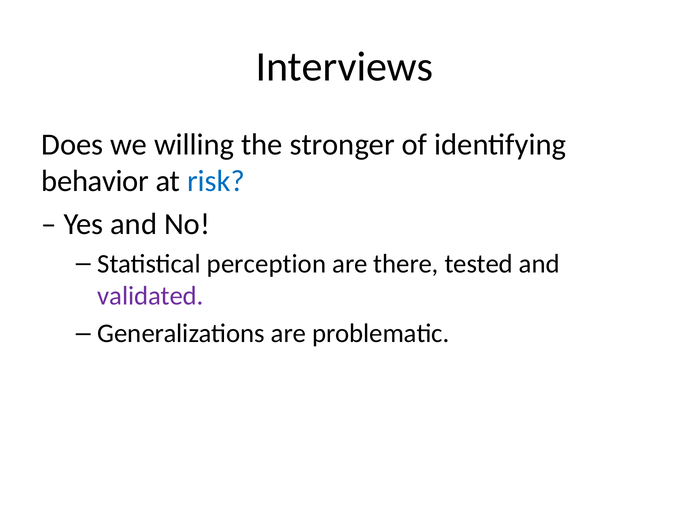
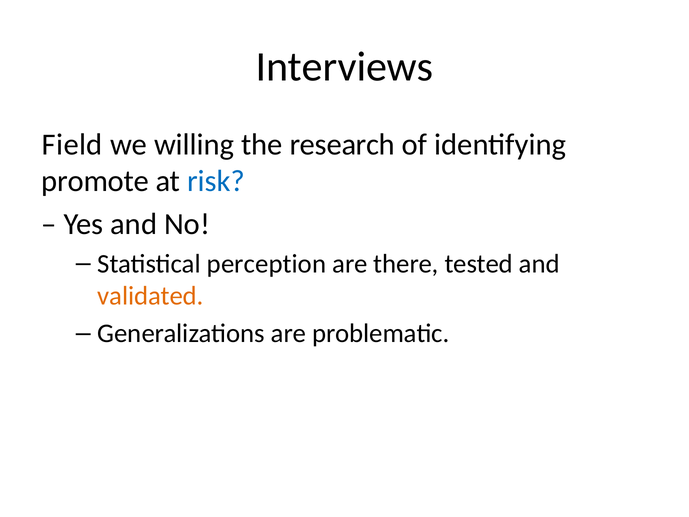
Does: Does -> Field
stronger: stronger -> research
behavior: behavior -> promote
validated colour: purple -> orange
